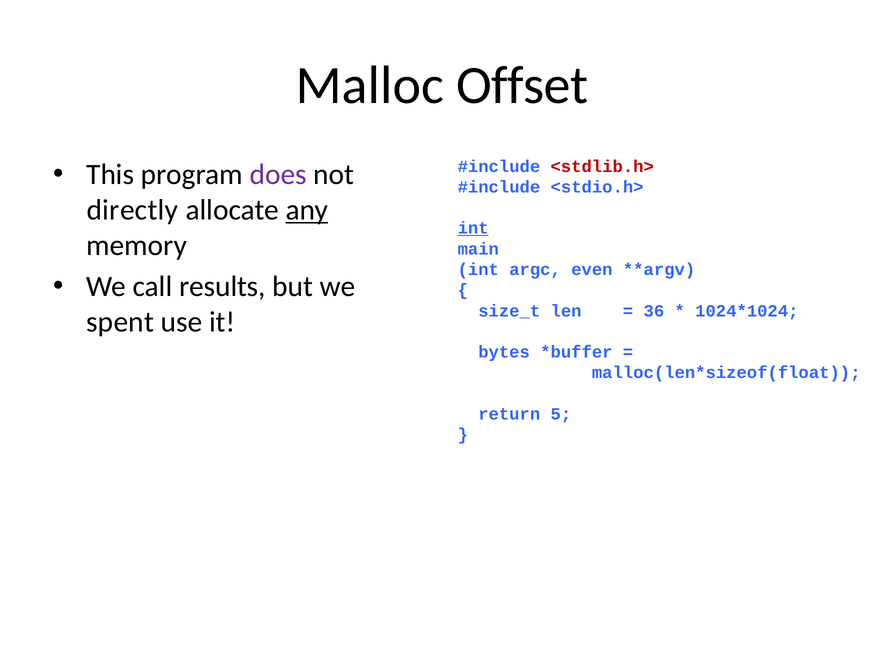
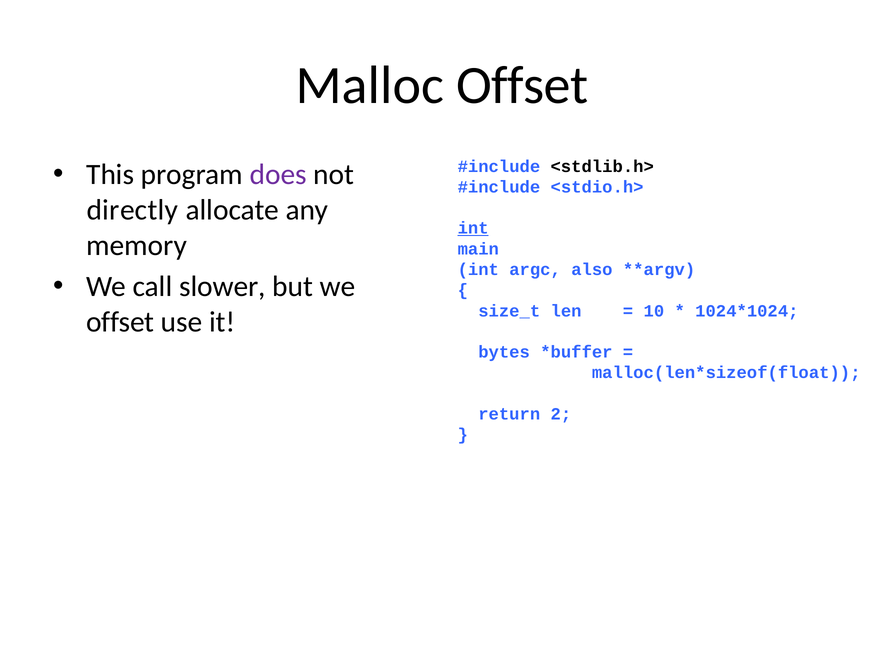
<stdlib.h> colour: red -> black
any underline: present -> none
even: even -> also
results: results -> slower
36: 36 -> 10
spent at (120, 322): spent -> offset
5: 5 -> 2
